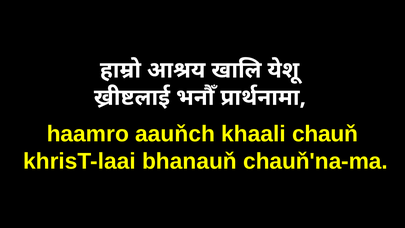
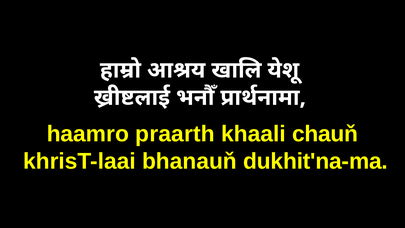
aauňch: aauňch -> praarth
chauň'na-ma: chauň'na-ma -> dukhit'na-ma
